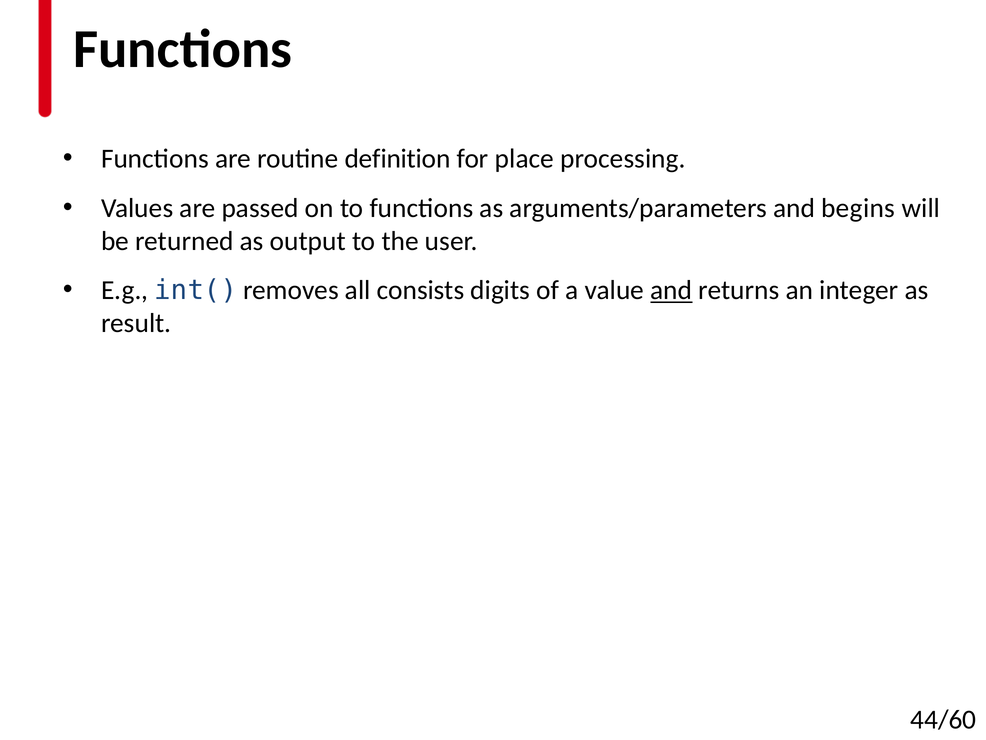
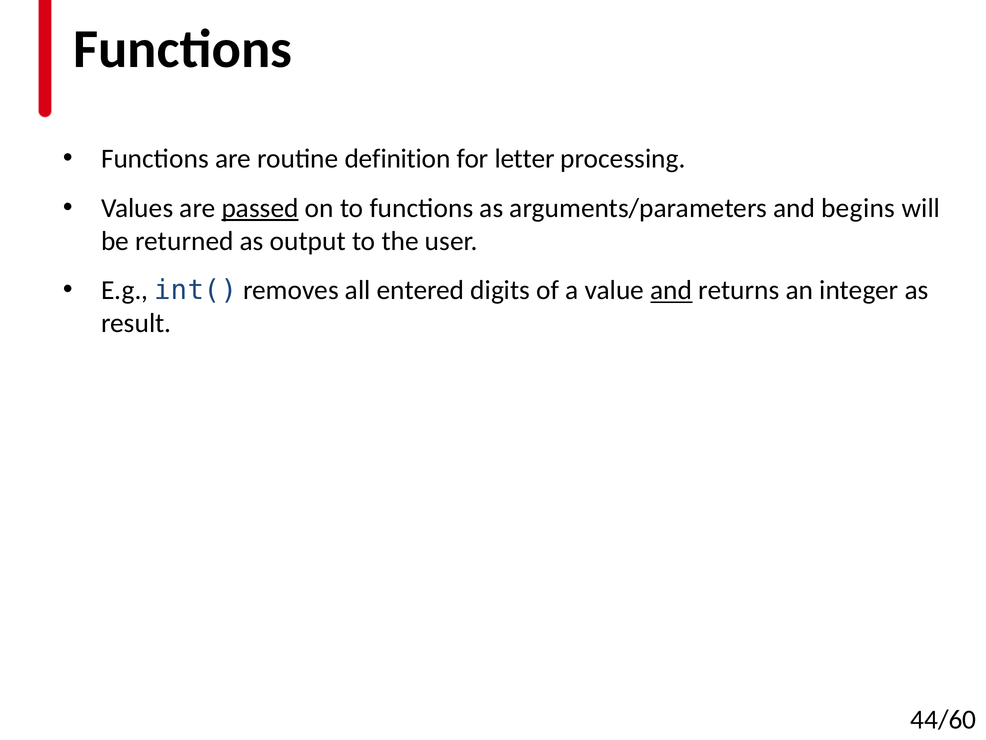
place: place -> letter
passed underline: none -> present
consists: consists -> entered
